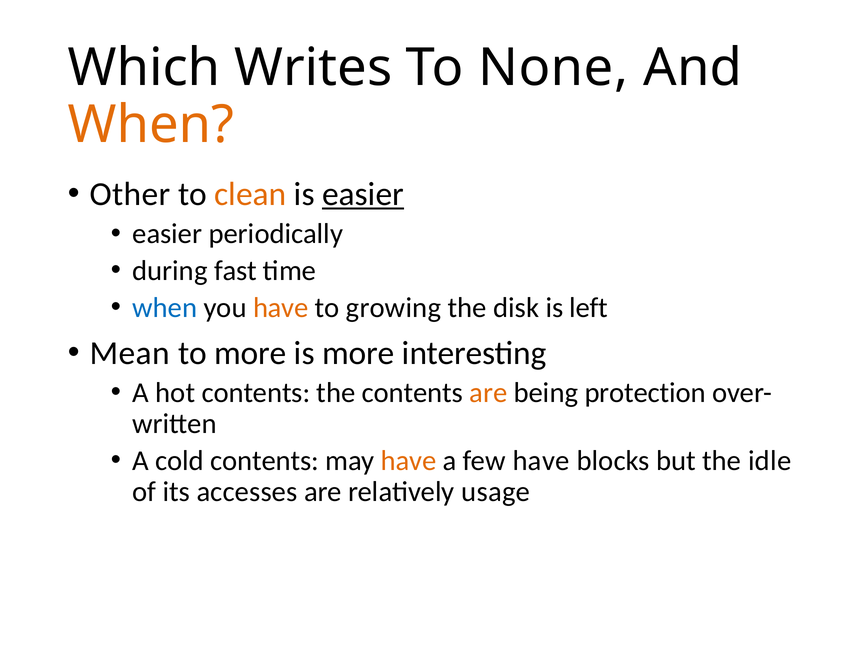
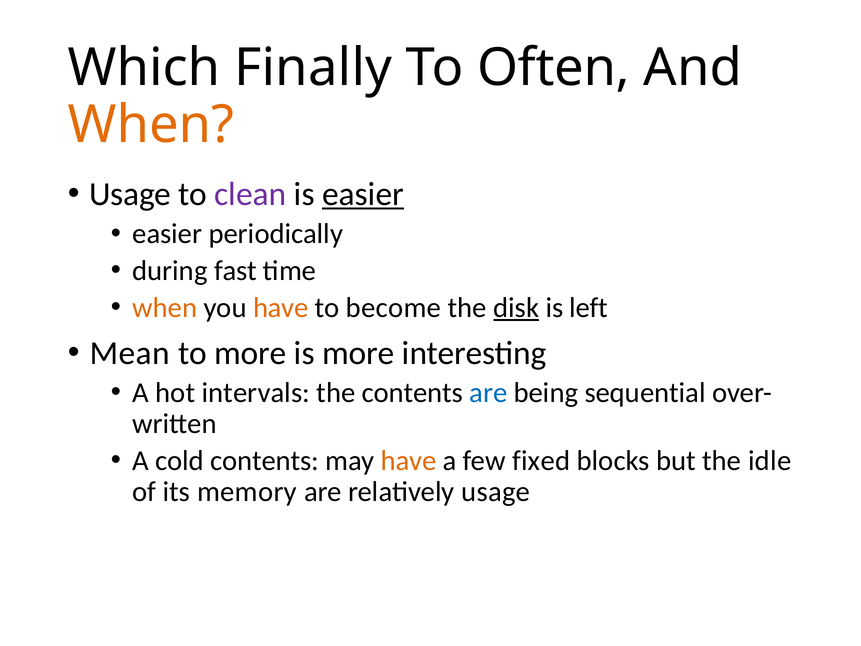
Writes: Writes -> Finally
None: None -> Often
Other at (130, 194): Other -> Usage
clean colour: orange -> purple
when at (165, 308) colour: blue -> orange
growing: growing -> become
disk underline: none -> present
hot contents: contents -> intervals
are at (488, 393) colour: orange -> blue
protection: protection -> sequential
few have: have -> fixed
accesses: accesses -> memory
